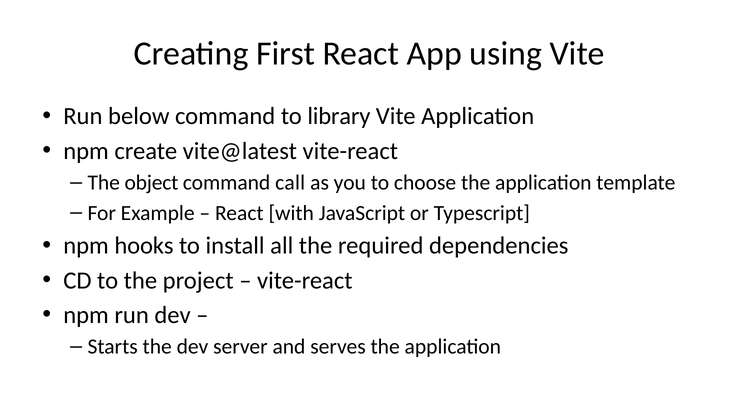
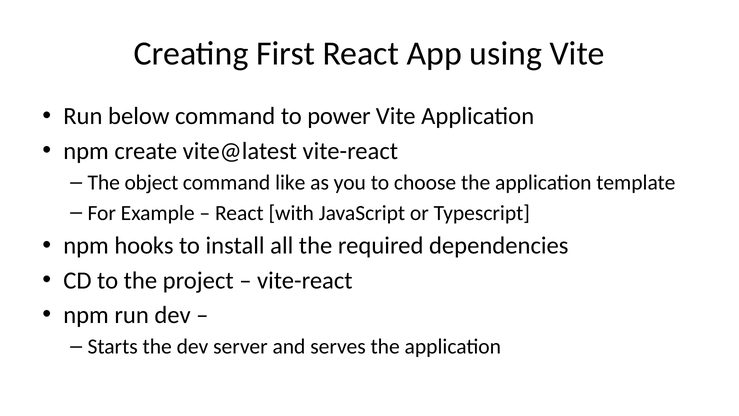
library: library -> power
call: call -> like
